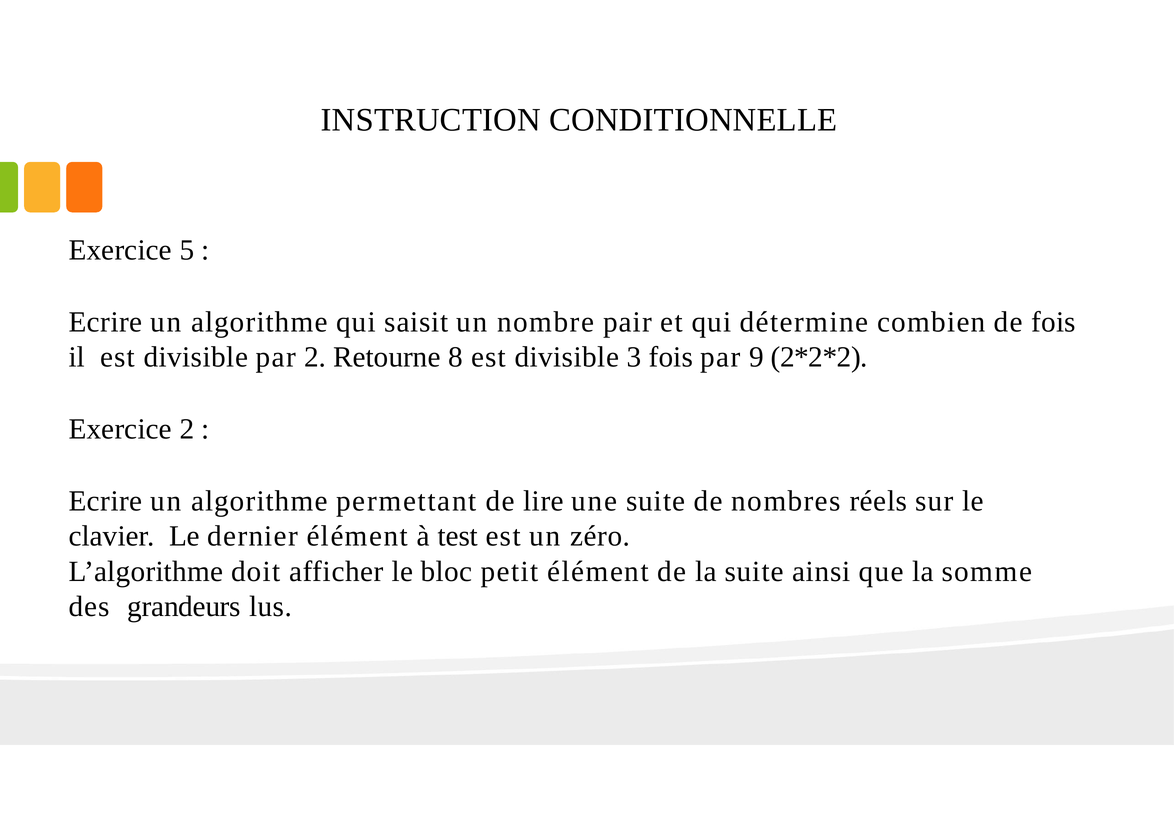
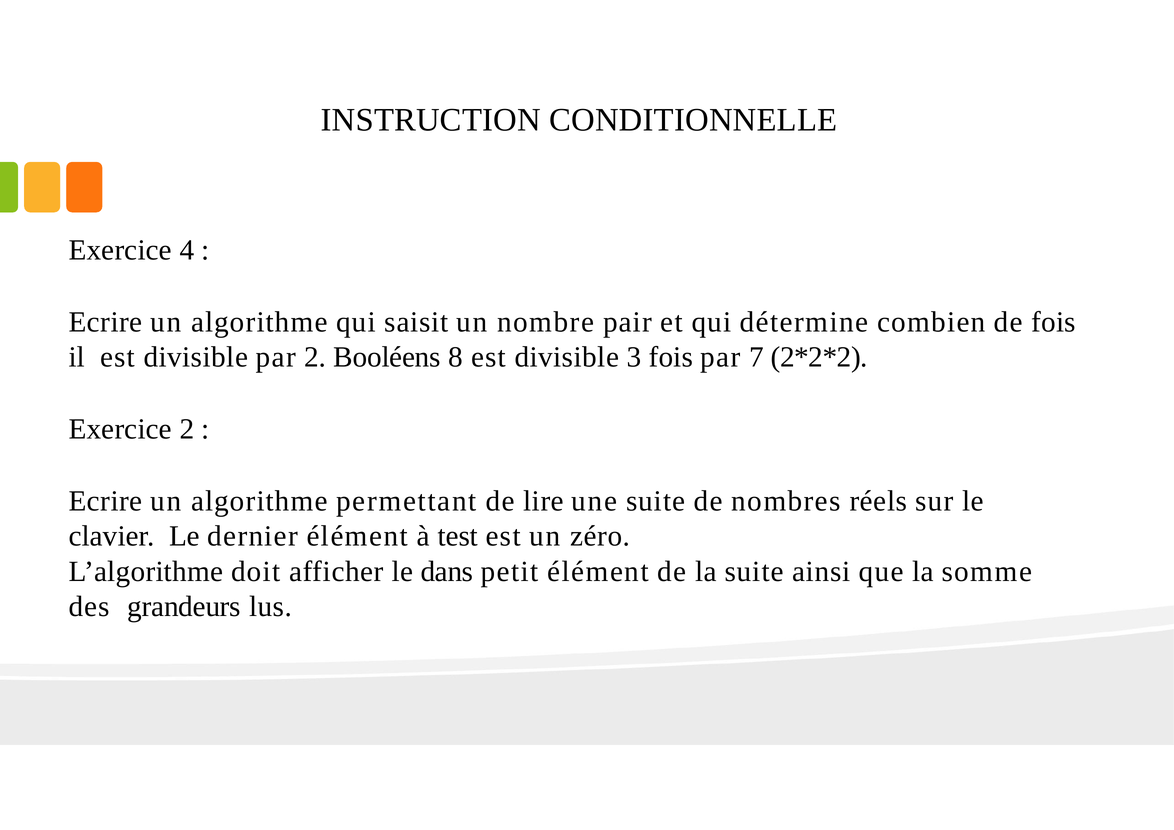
5: 5 -> 4
Retourne: Retourne -> Booléens
9: 9 -> 7
bloc: bloc -> dans
